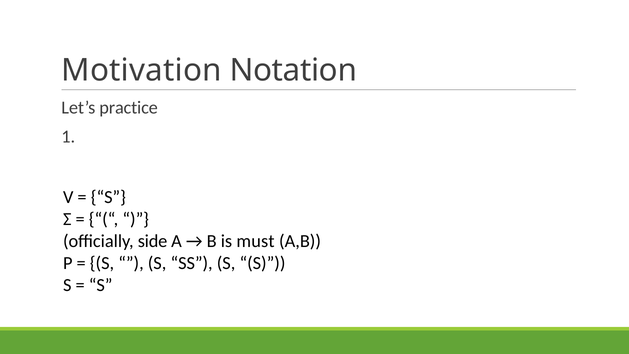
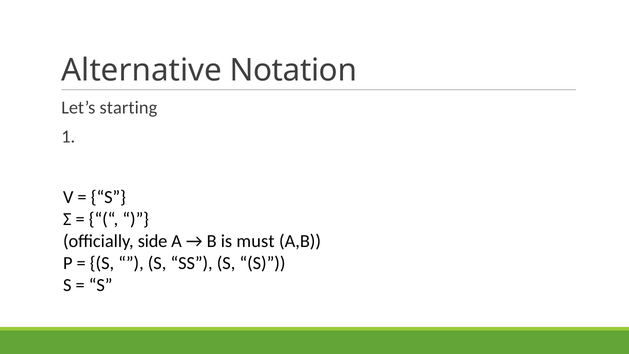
Motivation: Motivation -> Alternative
practice: practice -> starting
